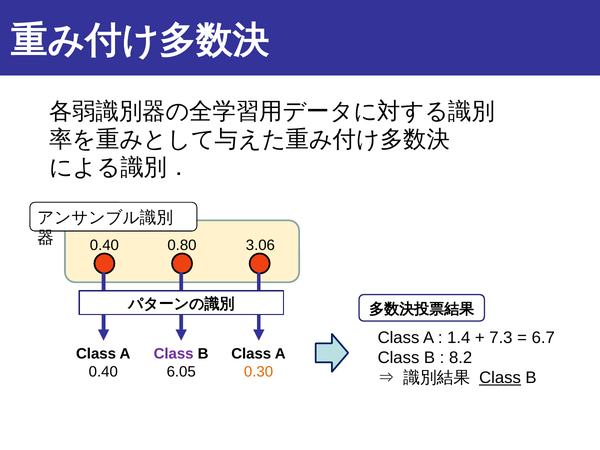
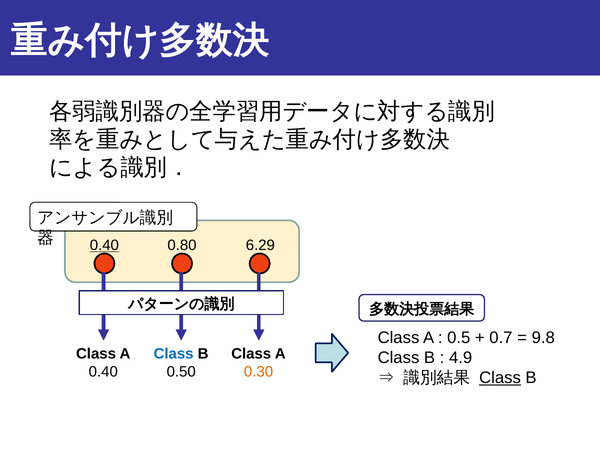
0.40 at (104, 245) underline: none -> present
3.06: 3.06 -> 6.29
1.4: 1.4 -> 0.5
7.3: 7.3 -> 0.7
6.7: 6.7 -> 9.8
Class at (174, 354) colour: purple -> blue
8.2: 8.2 -> 4.9
6.05: 6.05 -> 0.50
